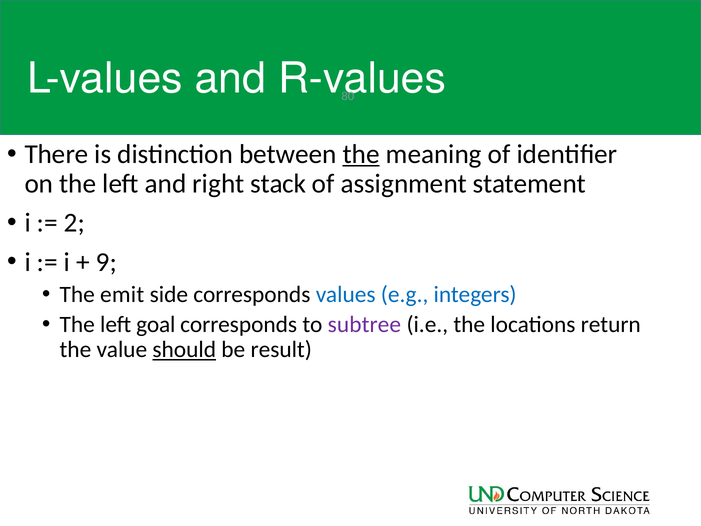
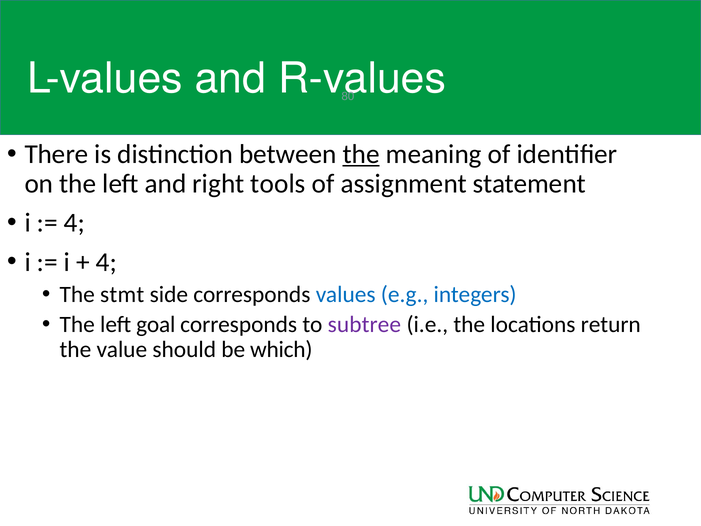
stack: stack -> tools
2 at (74, 223): 2 -> 4
9 at (107, 262): 9 -> 4
emit: emit -> stmt
should underline: present -> none
result: result -> which
